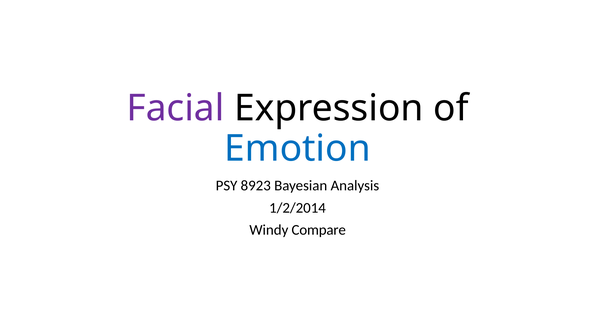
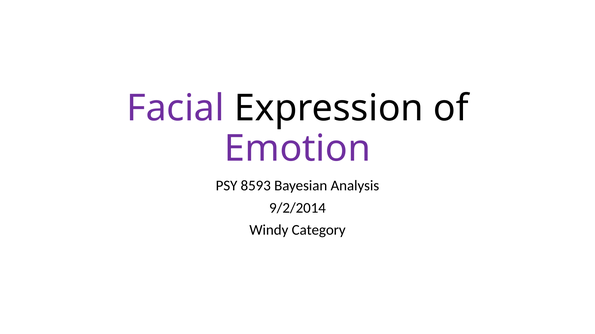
Emotion colour: blue -> purple
8923: 8923 -> 8593
1/2/2014: 1/2/2014 -> 9/2/2014
Compare: Compare -> Category
